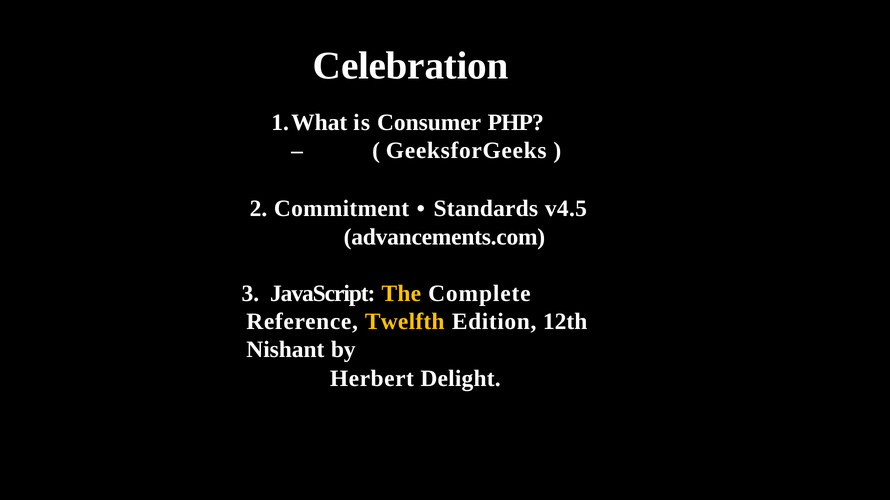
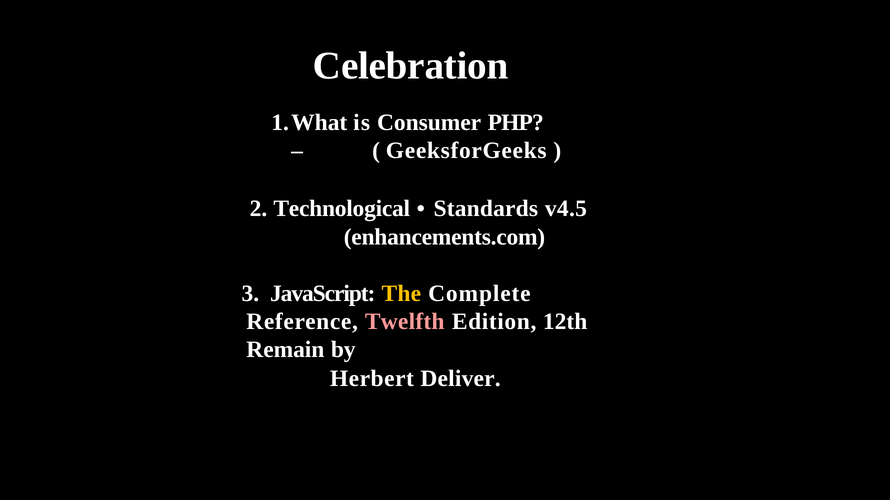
Commitment: Commitment -> Technological
advancements.com: advancements.com -> enhancements.com
Twelfth colour: yellow -> pink
Nishant: Nishant -> Remain
Delight: Delight -> Deliver
